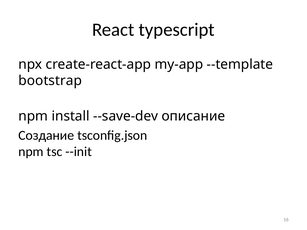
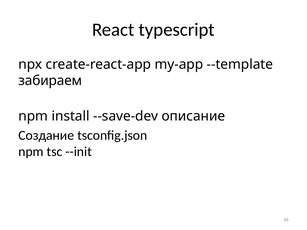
bootstrap: bootstrap -> забираем
